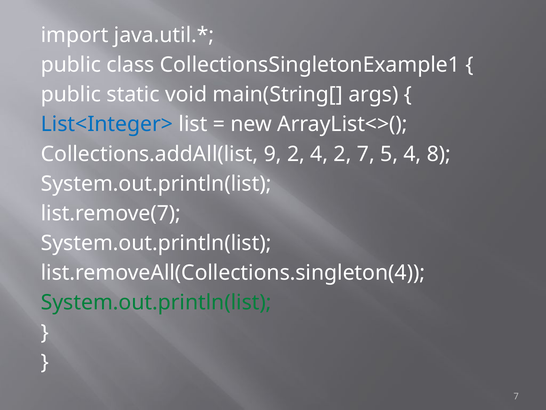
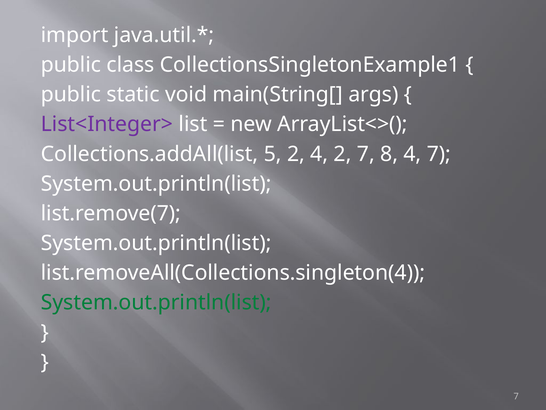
List<Integer> colour: blue -> purple
9: 9 -> 5
5: 5 -> 8
4 8: 8 -> 7
